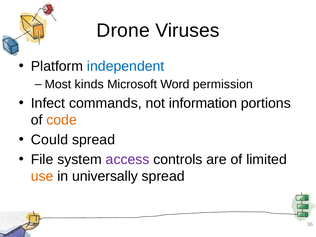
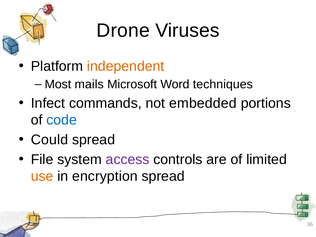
independent colour: blue -> orange
kinds: kinds -> mails
permission: permission -> techniques
information: information -> embedded
code colour: orange -> blue
universally: universally -> encryption
